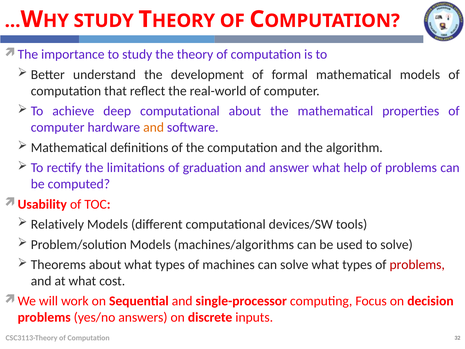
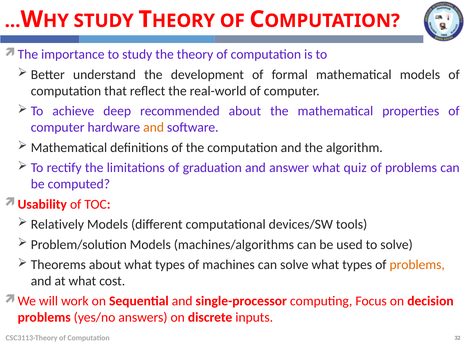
deep computational: computational -> recommended
help: help -> quiz
problems at (417, 265) colour: red -> orange
